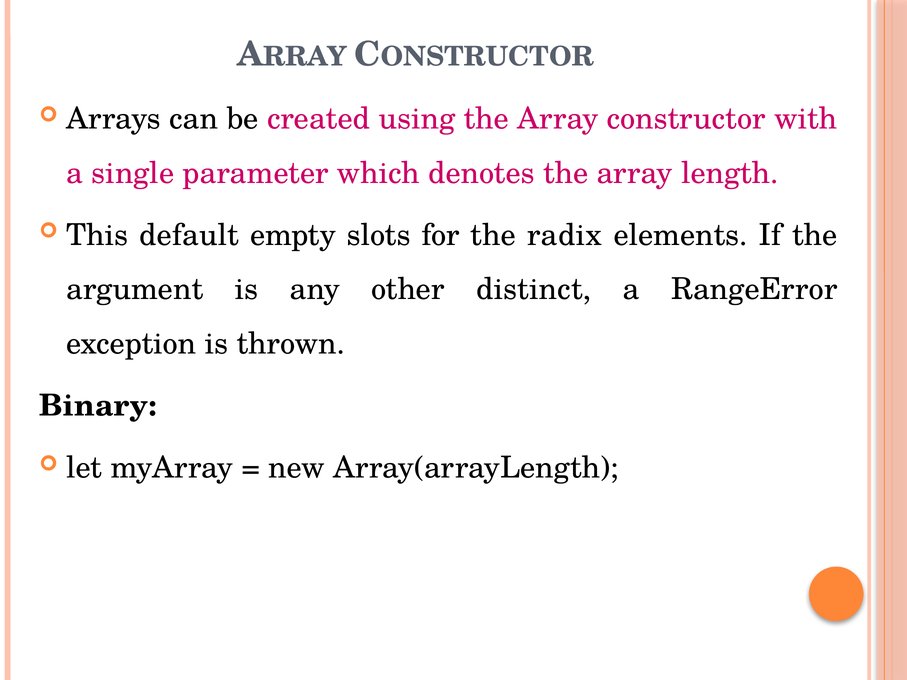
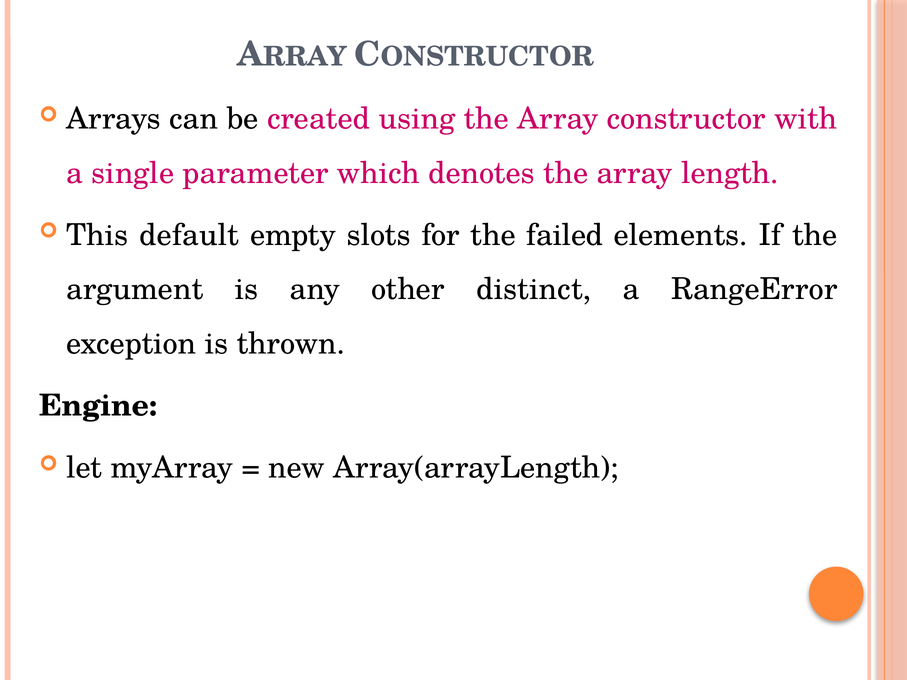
radix: radix -> failed
Binary: Binary -> Engine
